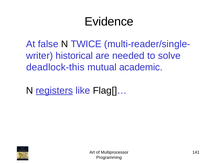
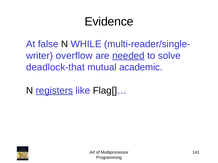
TWICE: TWICE -> WHILE
historical: historical -> overflow
needed underline: none -> present
deadlock-this: deadlock-this -> deadlock-that
